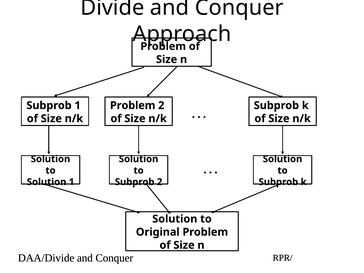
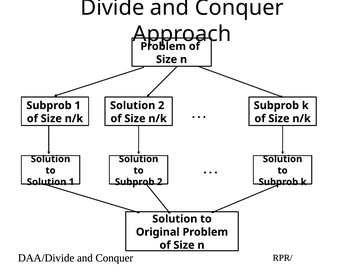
Problem at (133, 105): Problem -> Solution
